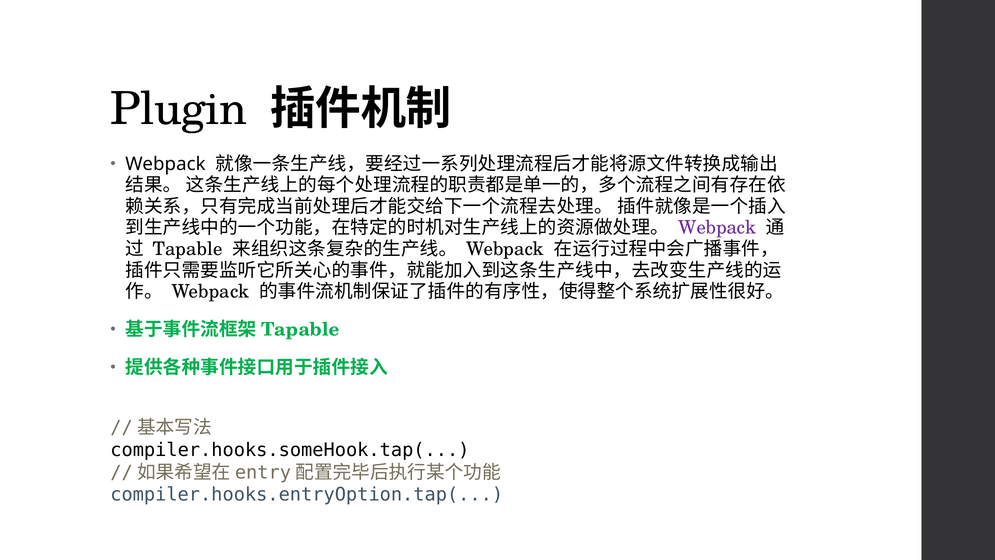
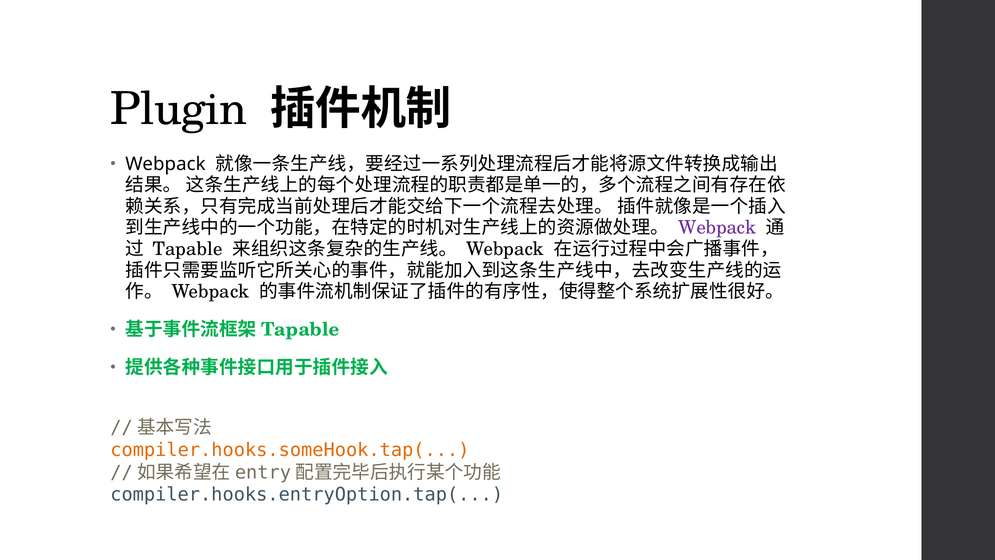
compiler.hooks.someHook.tap( colour: black -> orange
